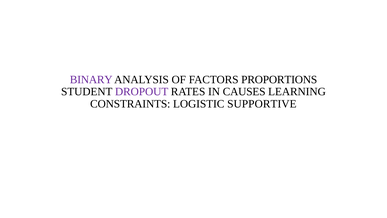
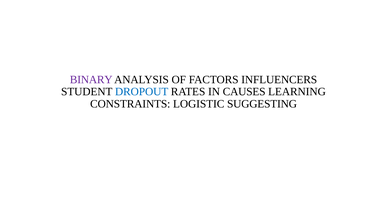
PROPORTIONS: PROPORTIONS -> INFLUENCERS
DROPOUT colour: purple -> blue
SUPPORTIVE: SUPPORTIVE -> SUGGESTING
